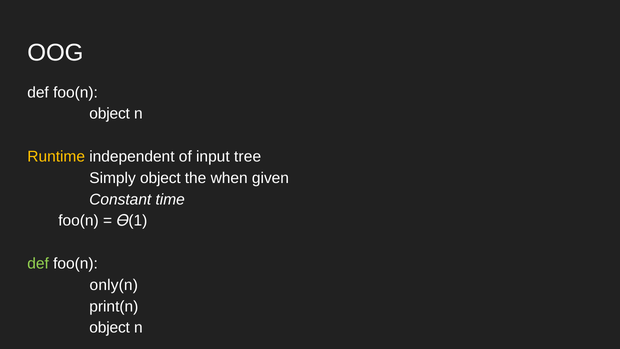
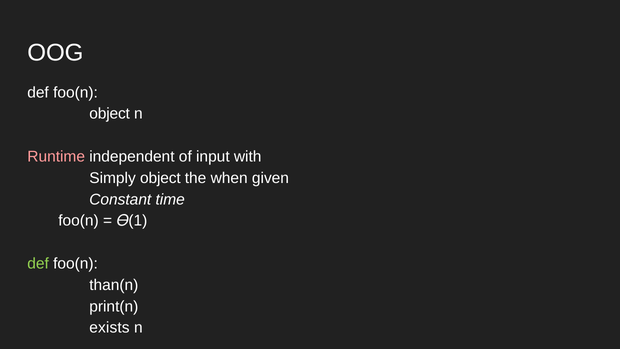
Runtime colour: yellow -> pink
tree: tree -> with
only(n: only(n -> than(n
object at (110, 328): object -> exists
